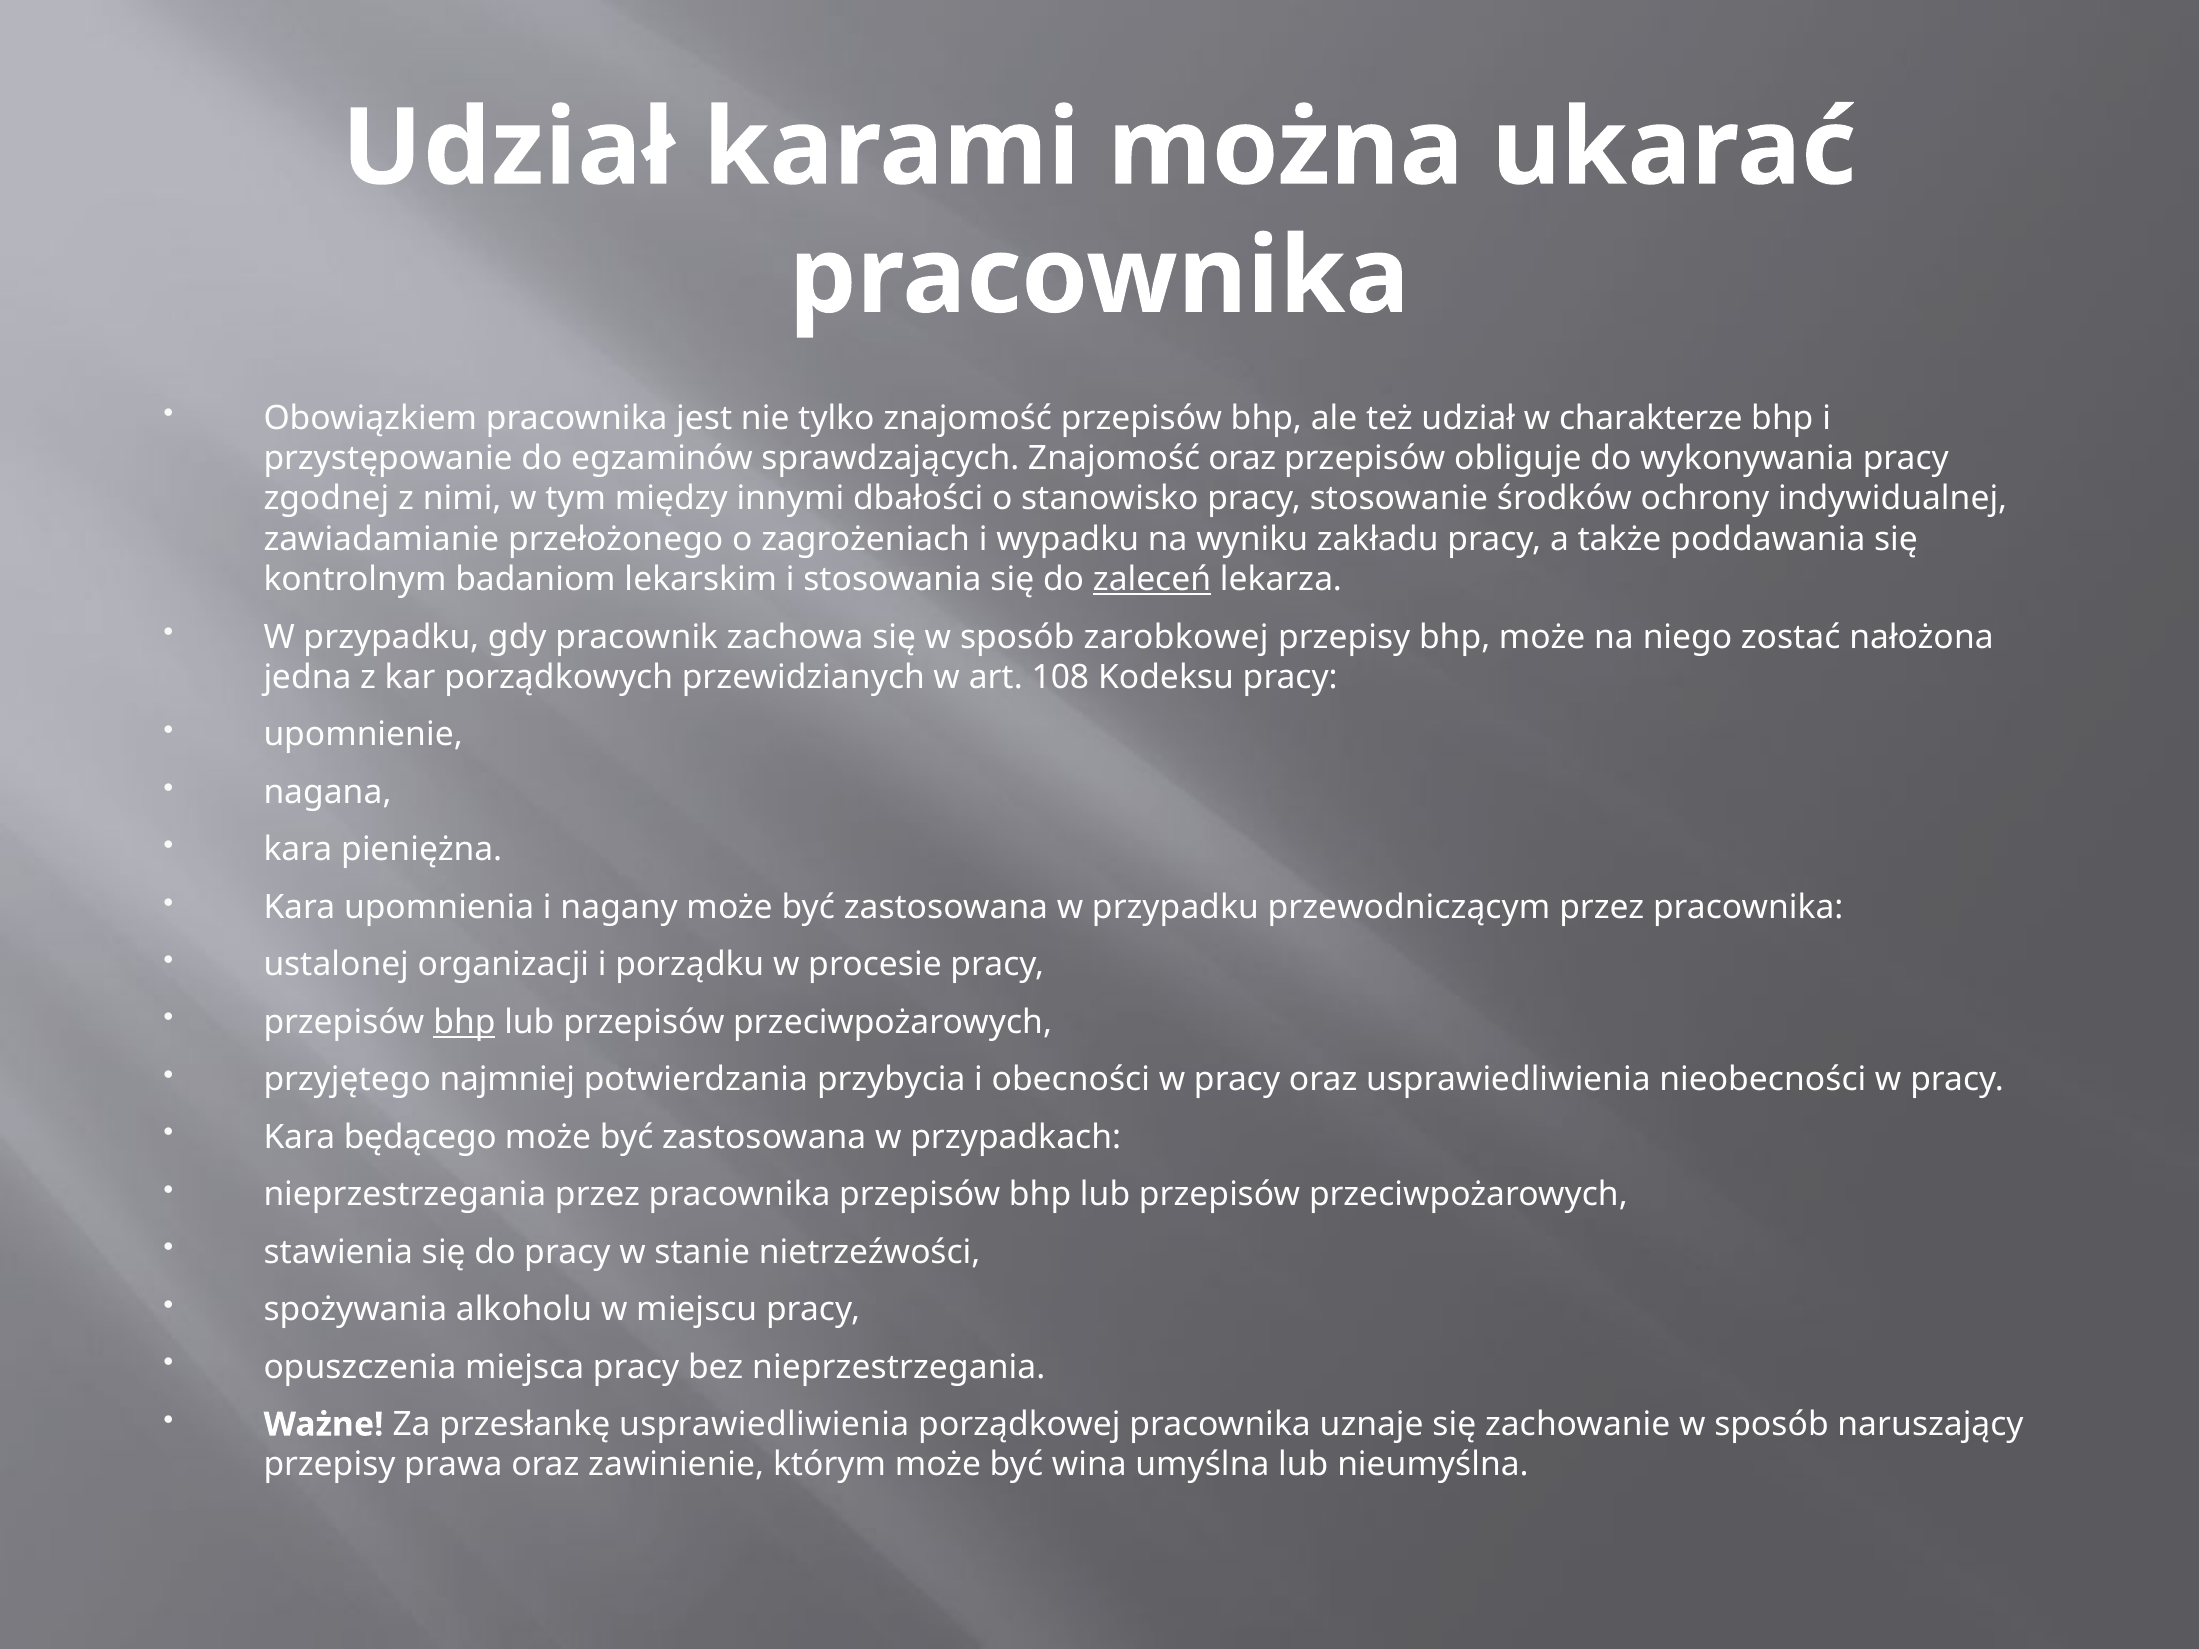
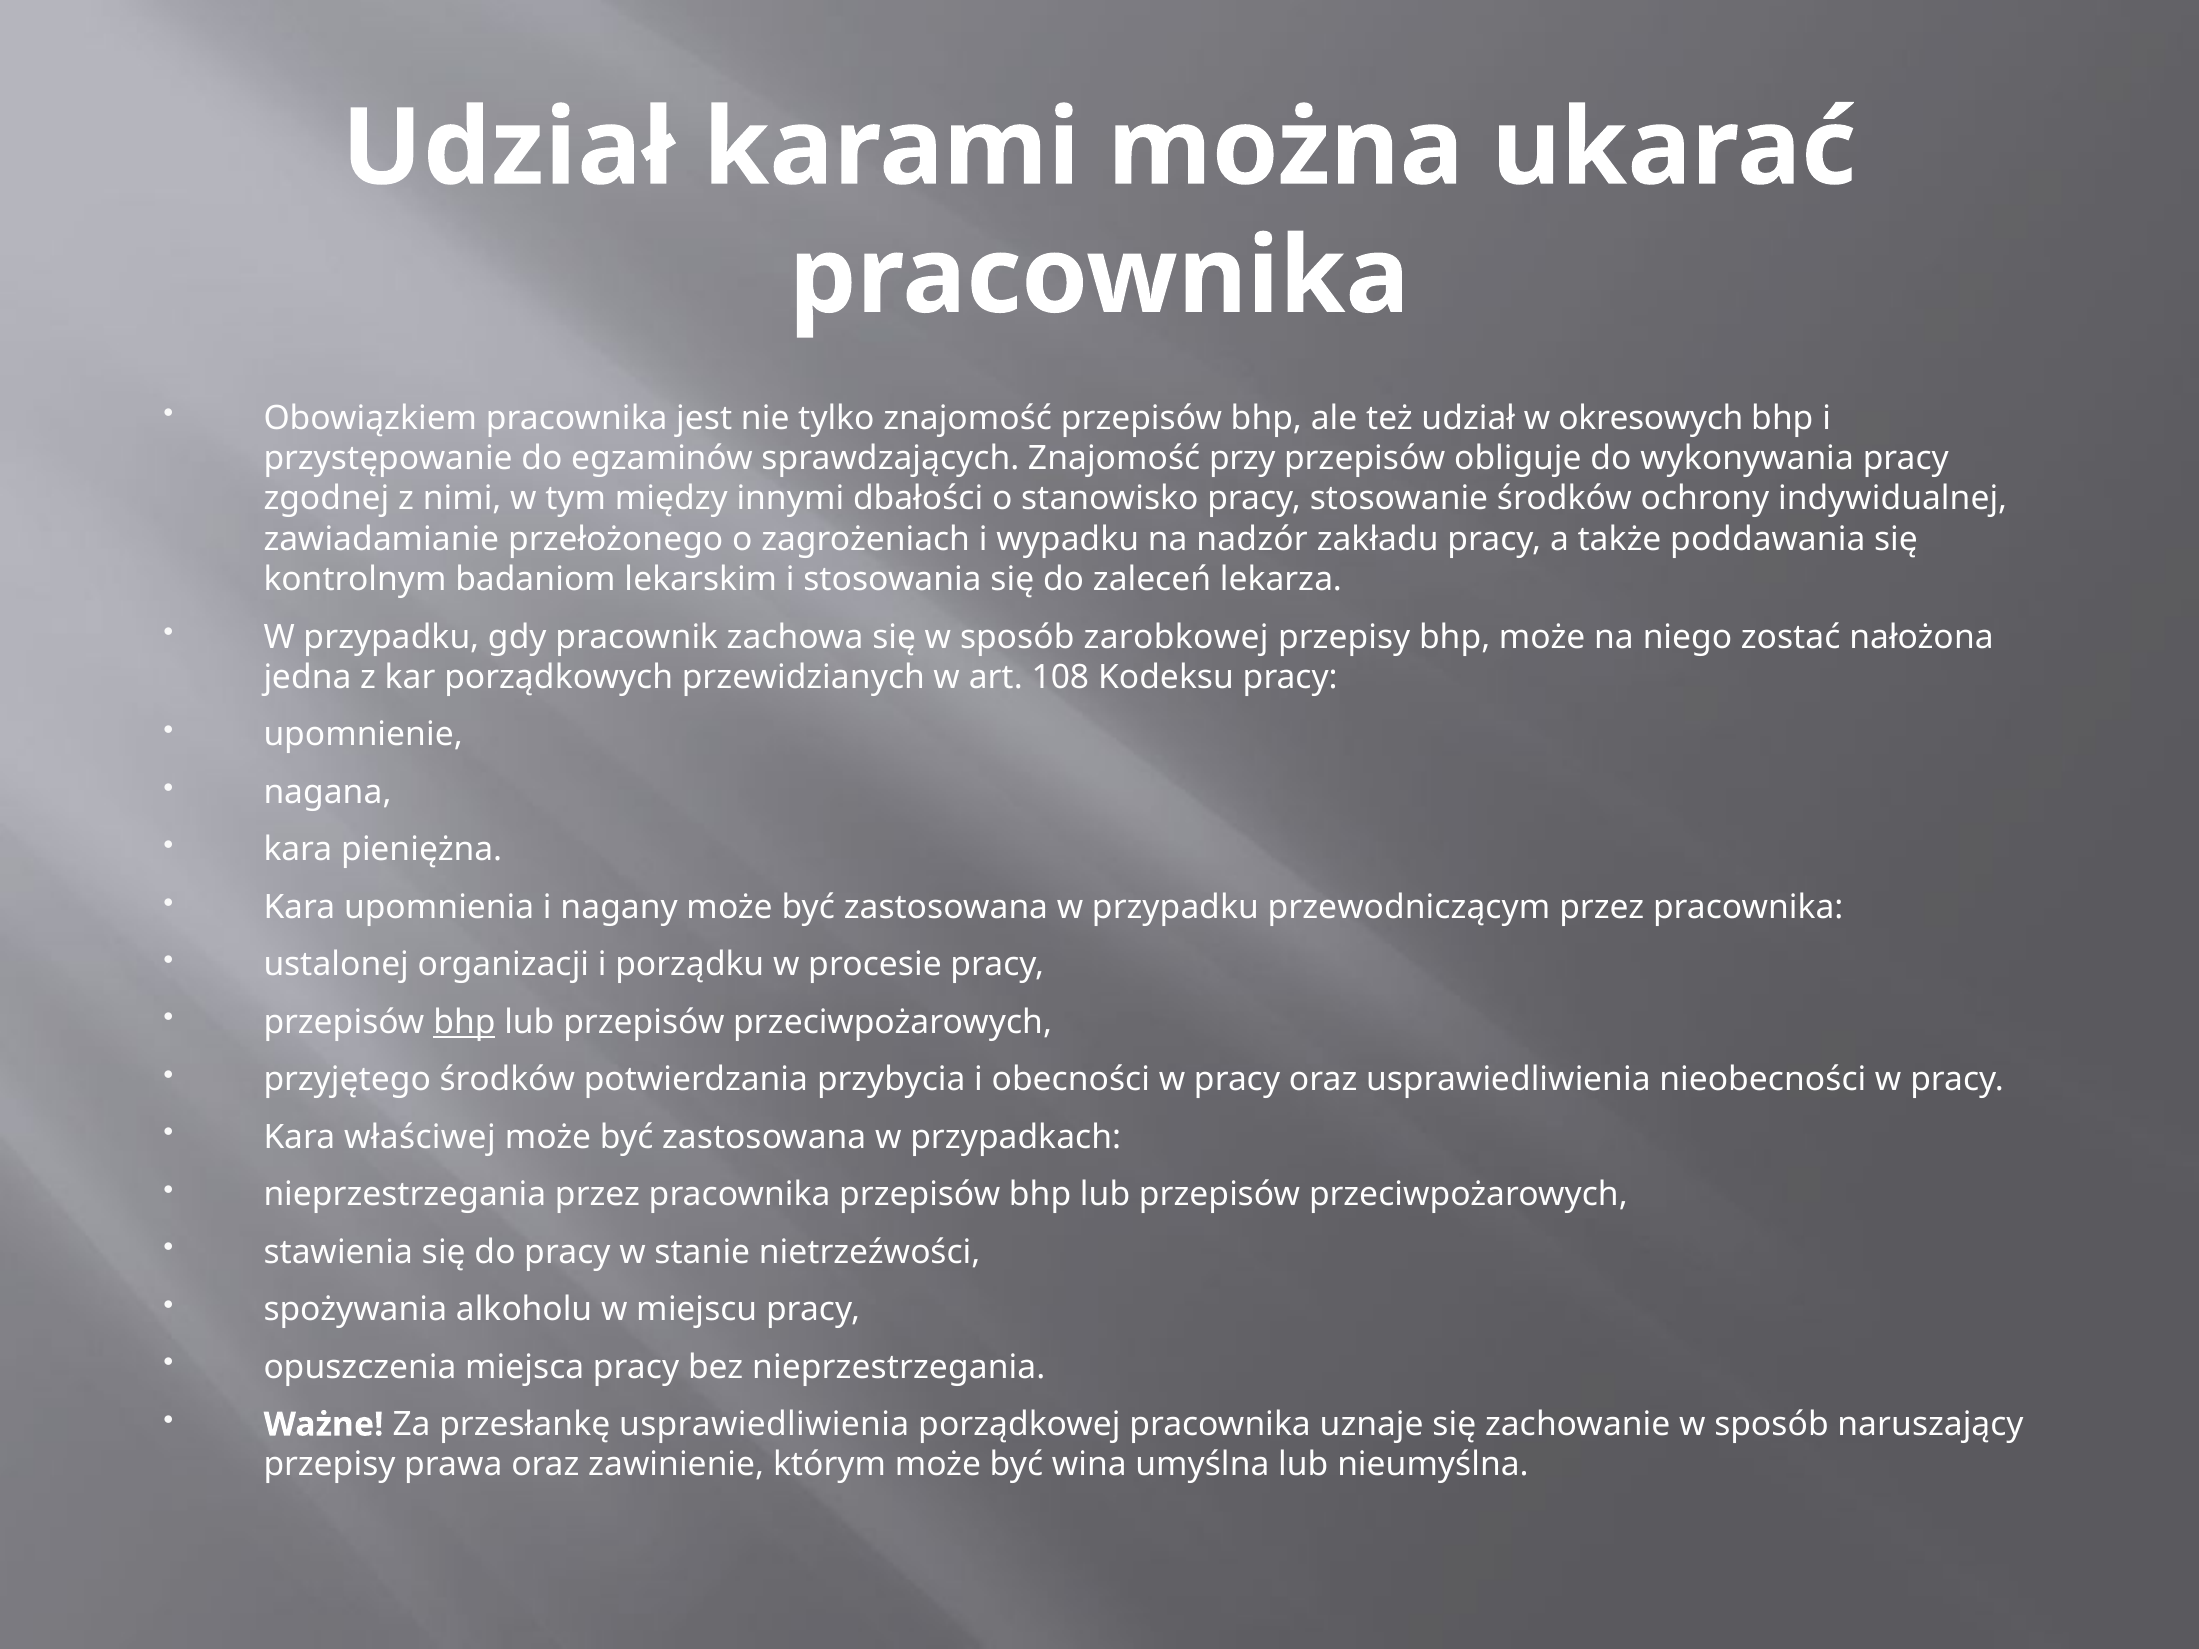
charakterze: charakterze -> okresowych
Znajomość oraz: oraz -> przy
wyniku: wyniku -> nadzór
zaleceń underline: present -> none
przyjętego najmniej: najmniej -> środków
będącego: będącego -> właściwej
